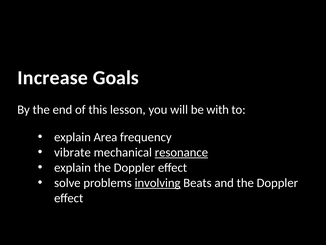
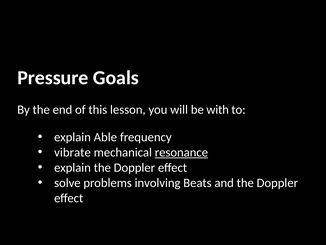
Increase: Increase -> Pressure
Area: Area -> Able
involving underline: present -> none
